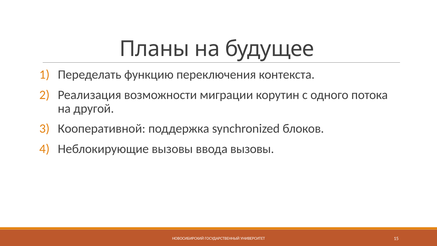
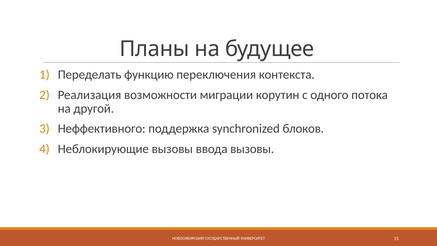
Кооперативной: Кооперативной -> Неффективного
